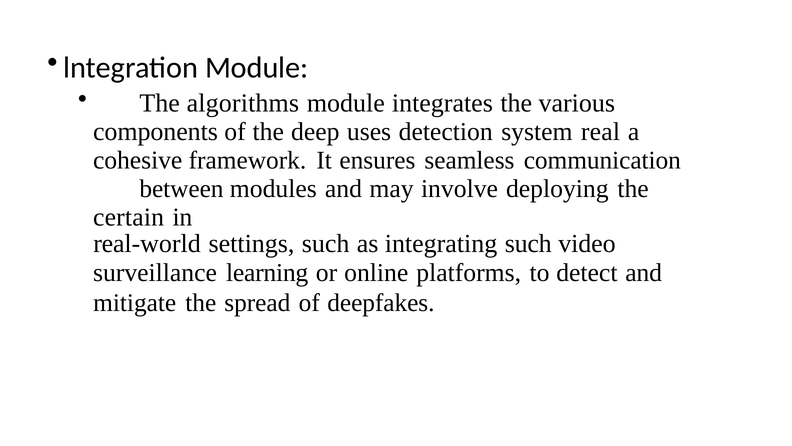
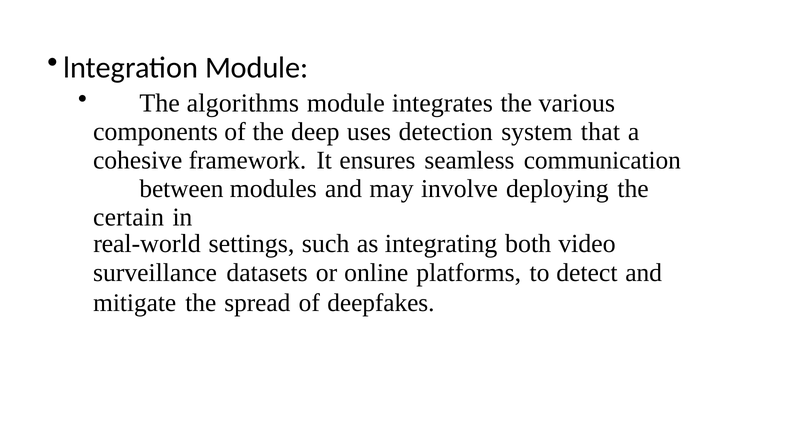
real: real -> that
integrating such: such -> both
learning: learning -> datasets
